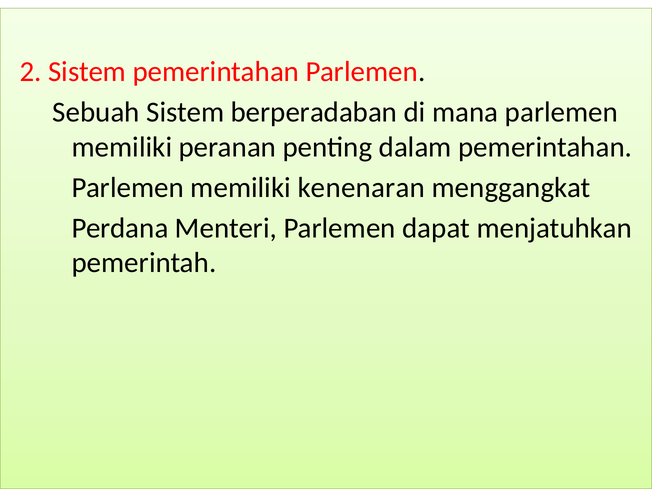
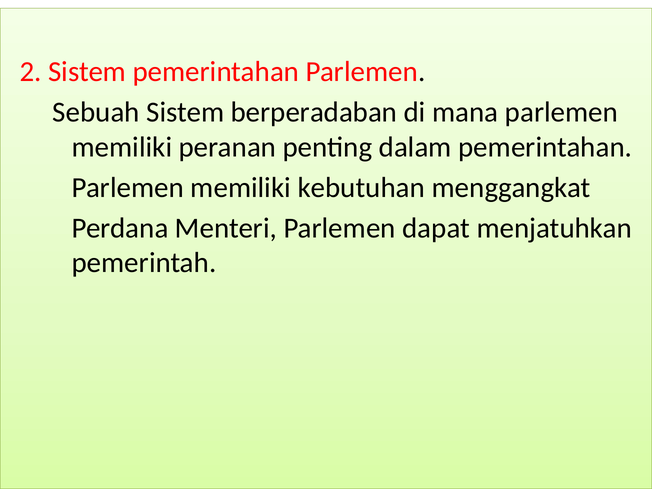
kenenaran: kenenaran -> kebutuhan
